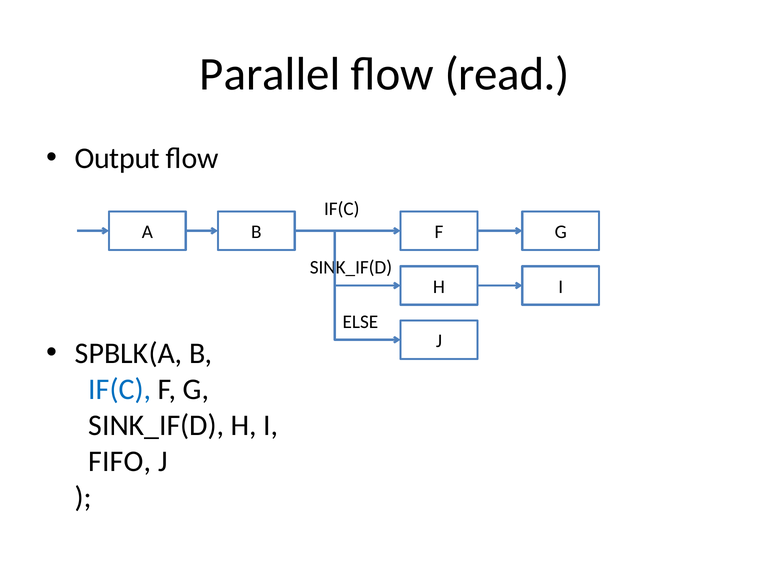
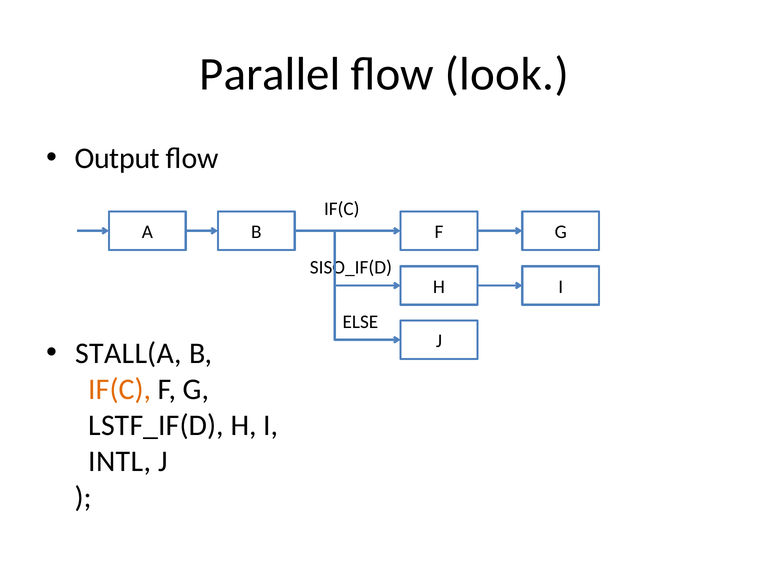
read: read -> look
SINK_IF(D at (351, 267): SINK_IF(D -> SISO_IF(D
SPBLK(A: SPBLK(A -> STALL(A
IF(C at (120, 389) colour: blue -> orange
SINK_IF(D at (156, 425): SINK_IF(D -> LSTF_IF(D
FIFO: FIFO -> INTL
